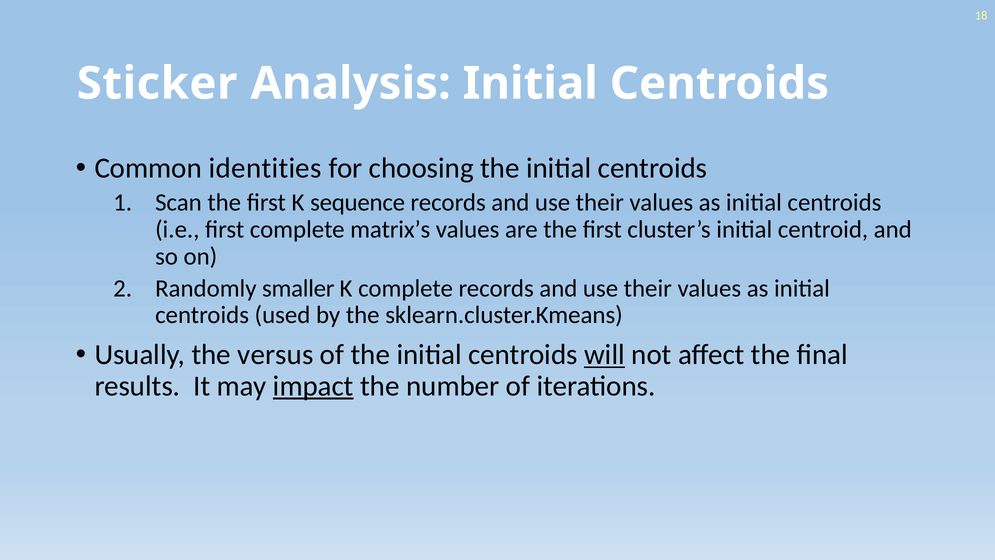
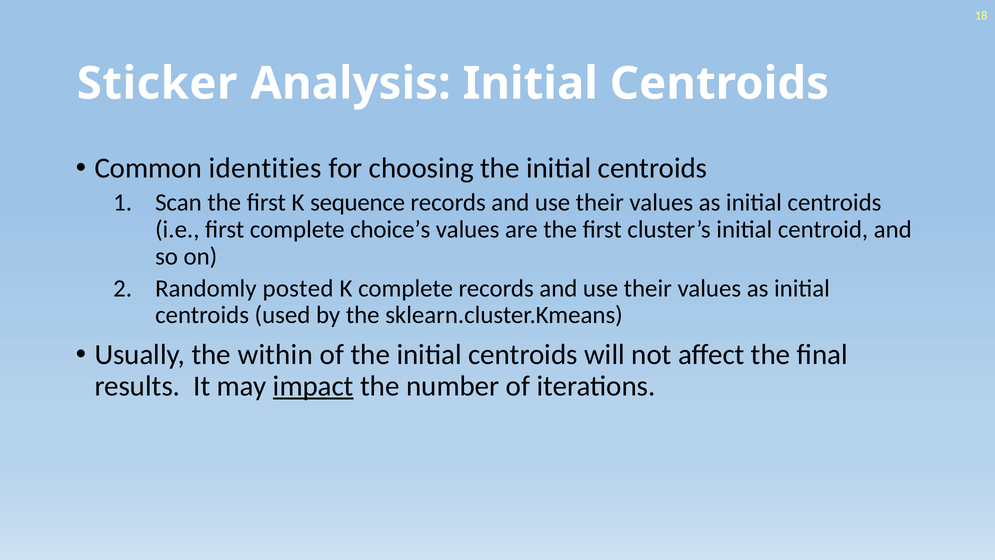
matrix’s: matrix’s -> choice’s
smaller: smaller -> posted
versus: versus -> within
will underline: present -> none
